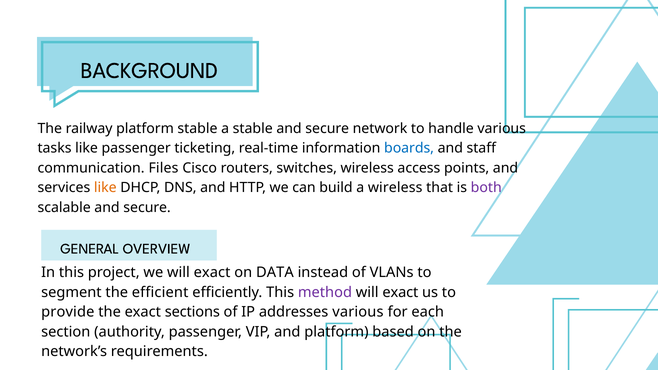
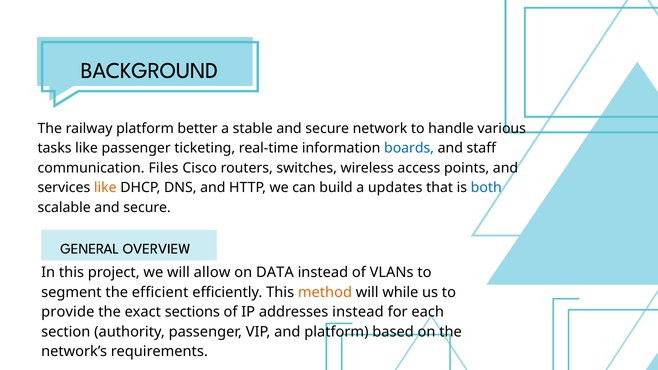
platform stable: stable -> better
a wireless: wireless -> updates
both colour: purple -> blue
we will exact: exact -> allow
method colour: purple -> orange
exact at (400, 292): exact -> while
addresses various: various -> instead
